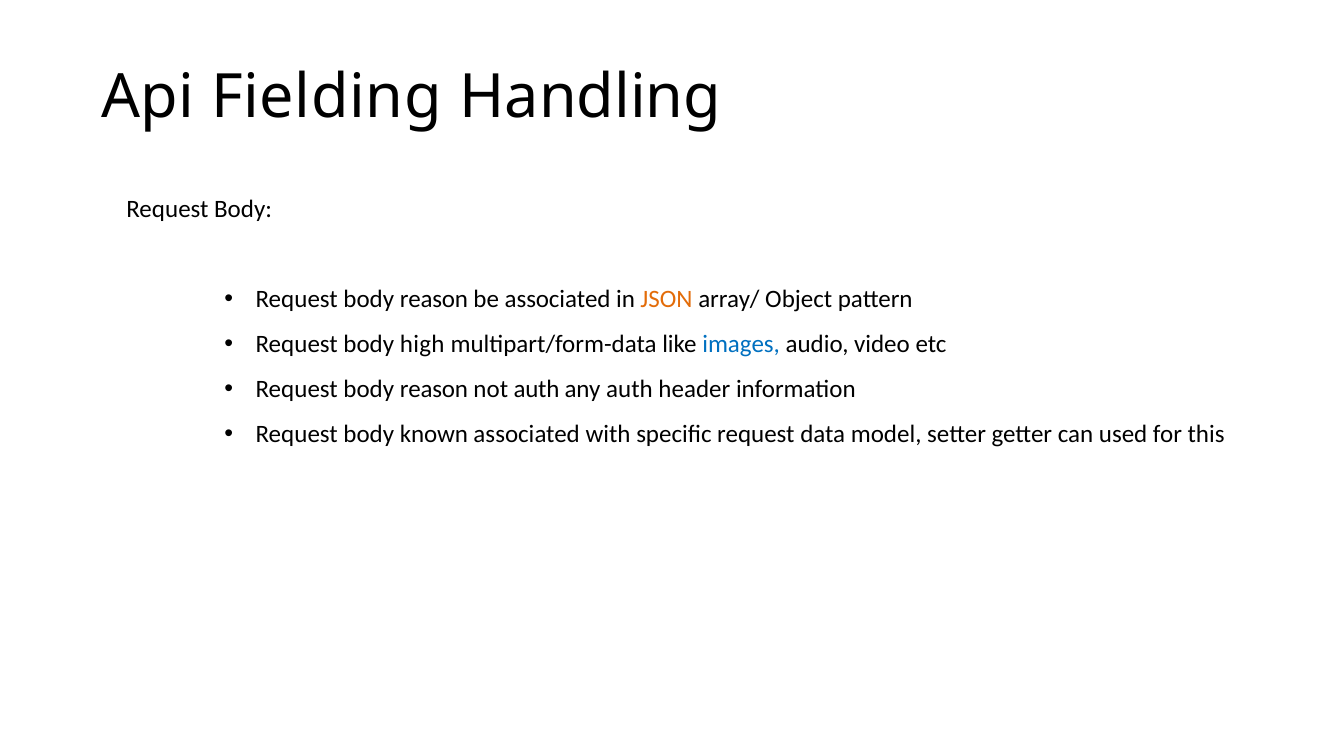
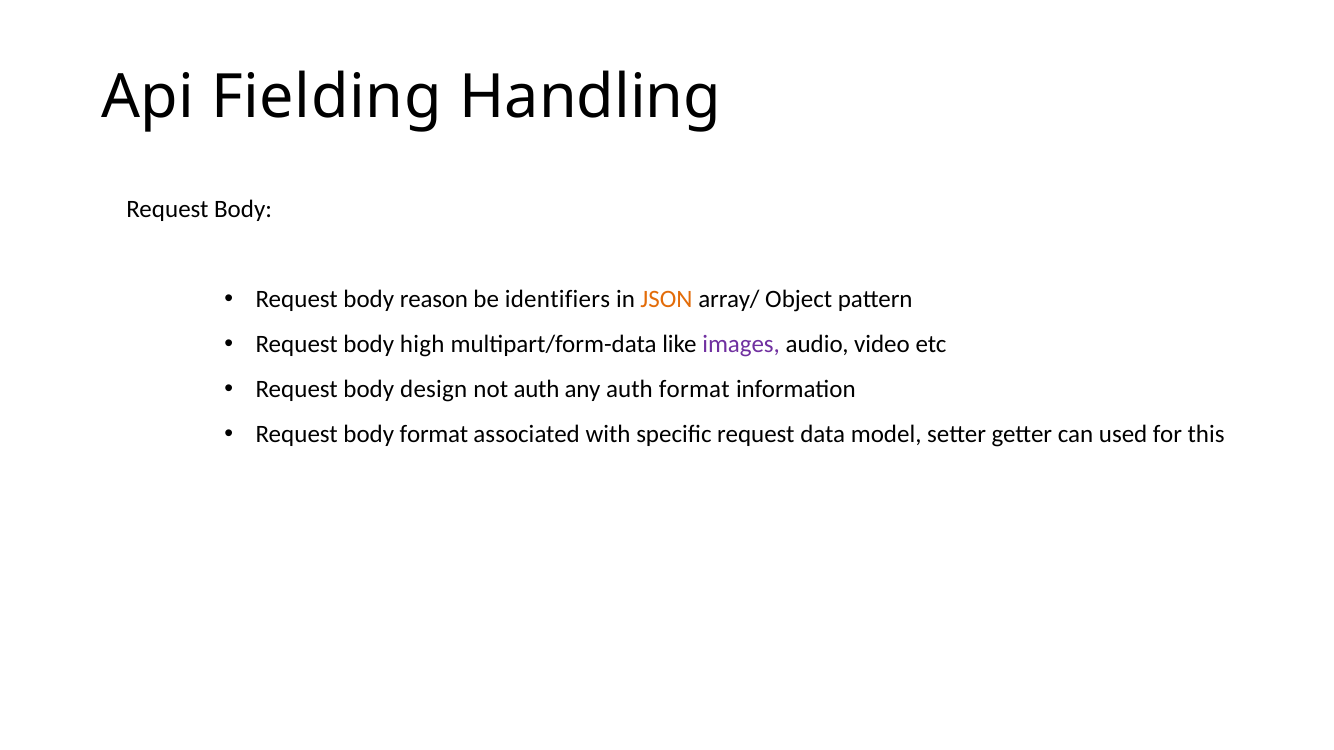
be associated: associated -> identifiers
images colour: blue -> purple
reason at (434, 390): reason -> design
auth header: header -> format
body known: known -> format
